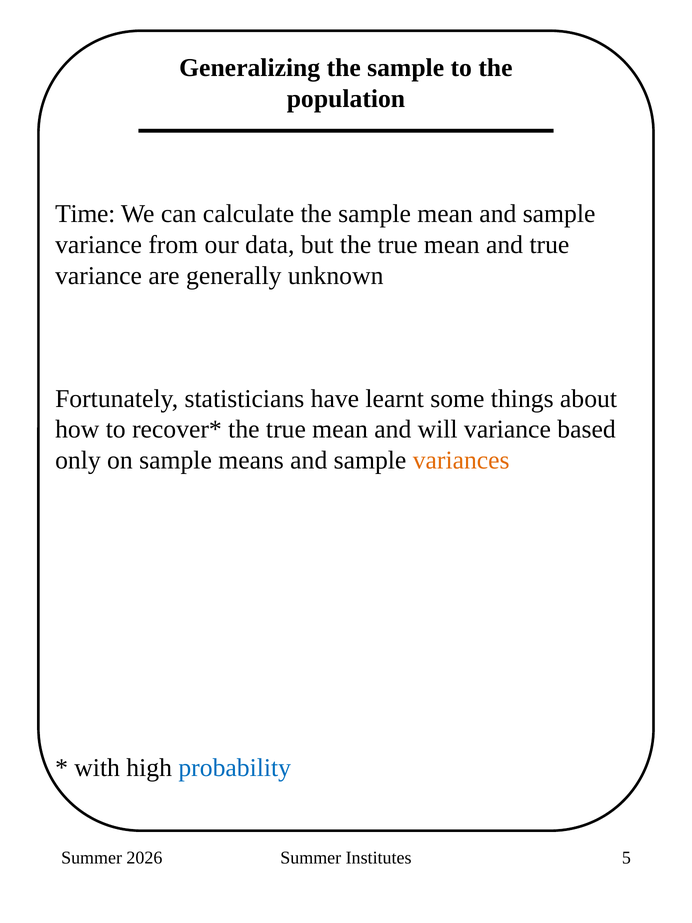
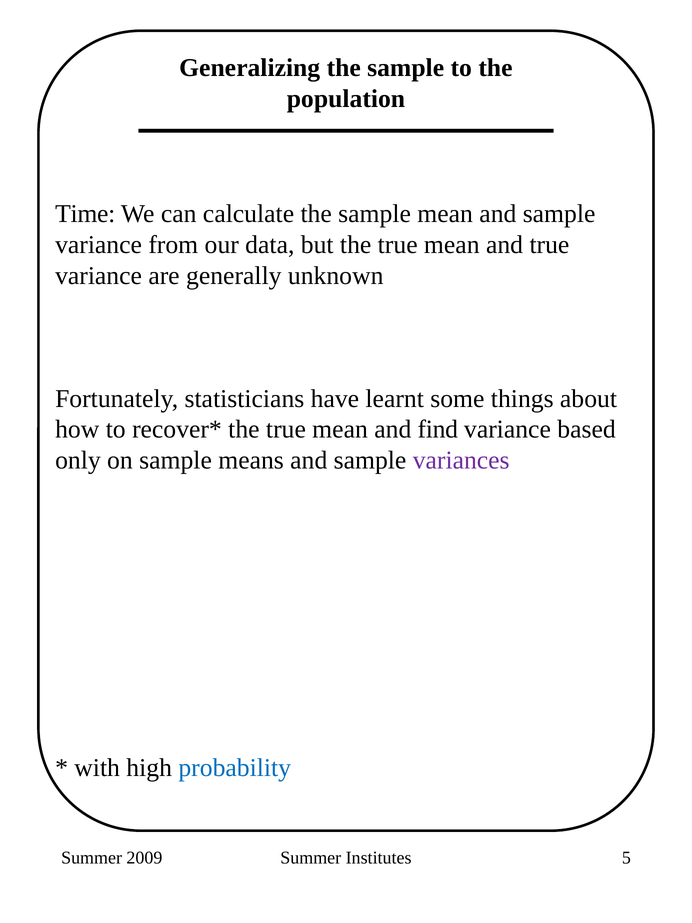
will: will -> find
variances colour: orange -> purple
2026: 2026 -> 2009
